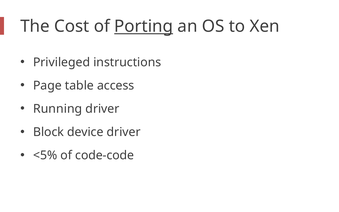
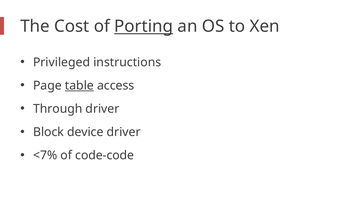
table underline: none -> present
Running: Running -> Through
<5%: <5% -> <7%
